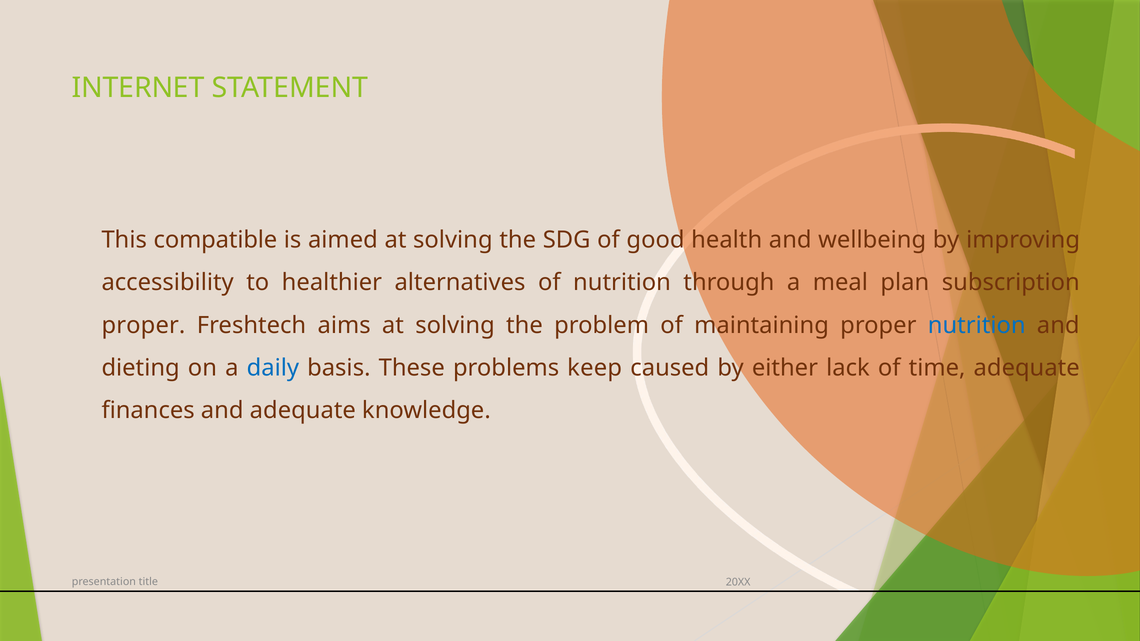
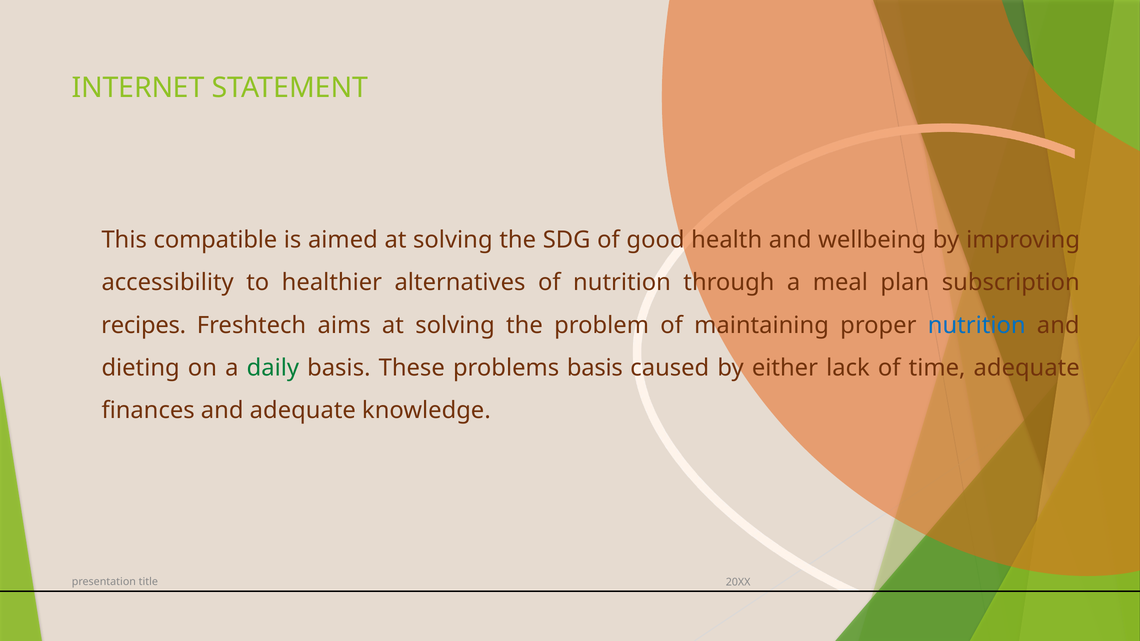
proper at (143, 325): proper -> recipes
daily colour: blue -> green
problems keep: keep -> basis
